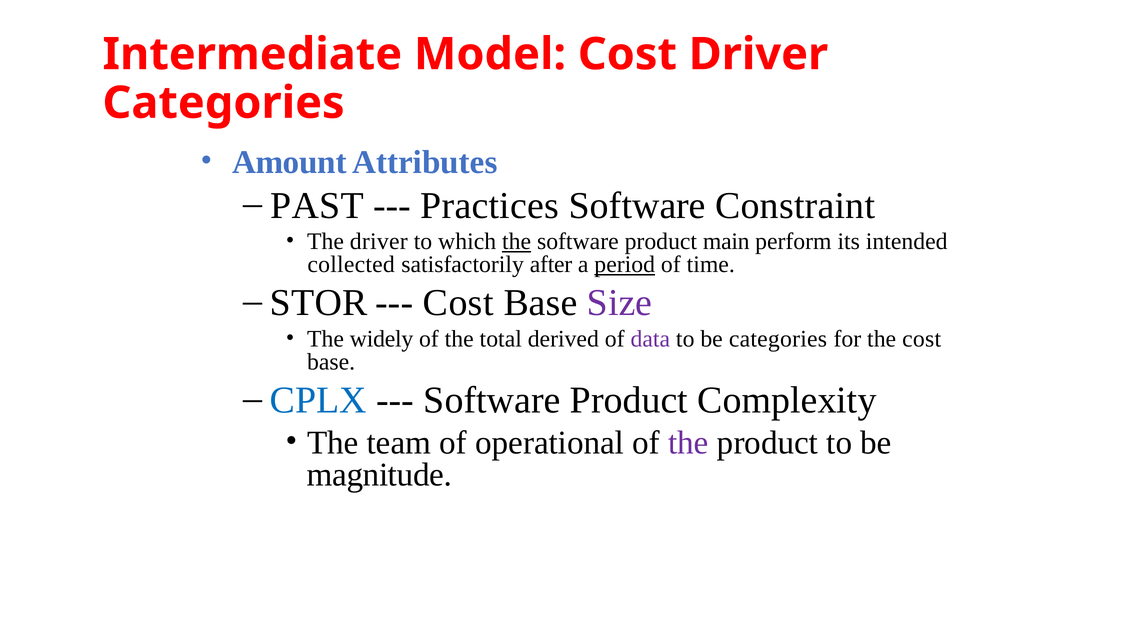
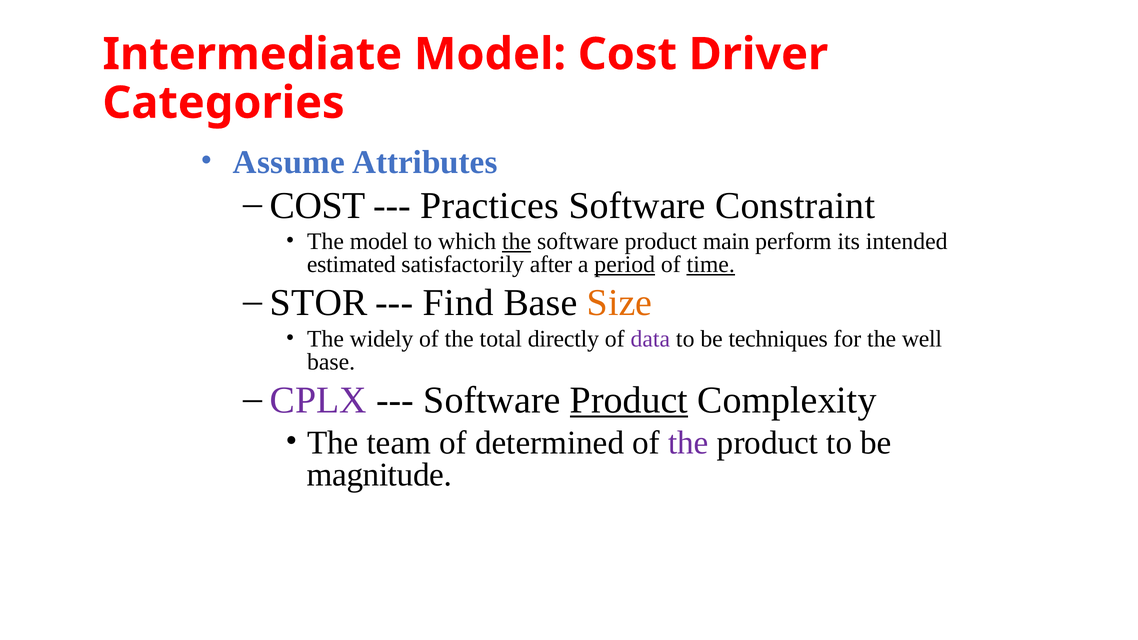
Amount: Amount -> Assume
PAST at (317, 206): PAST -> COST
The driver: driver -> model
collected: collected -> estimated
time underline: none -> present
Cost at (458, 303): Cost -> Find
Size colour: purple -> orange
derived: derived -> directly
be categories: categories -> techniques
the cost: cost -> well
CPLX colour: blue -> purple
Product at (629, 400) underline: none -> present
operational: operational -> determined
